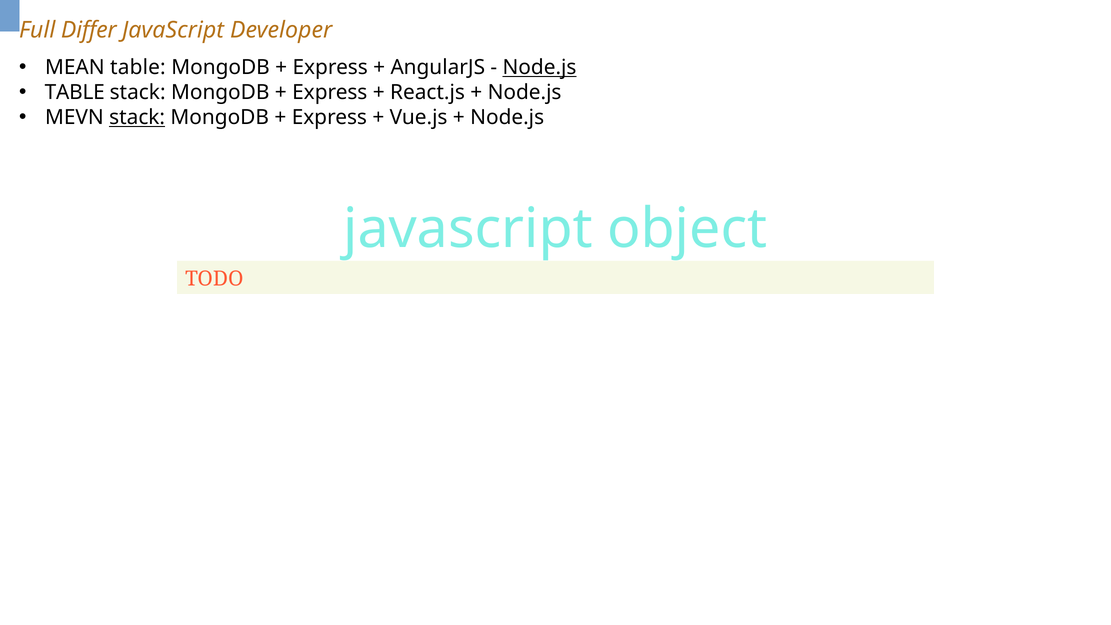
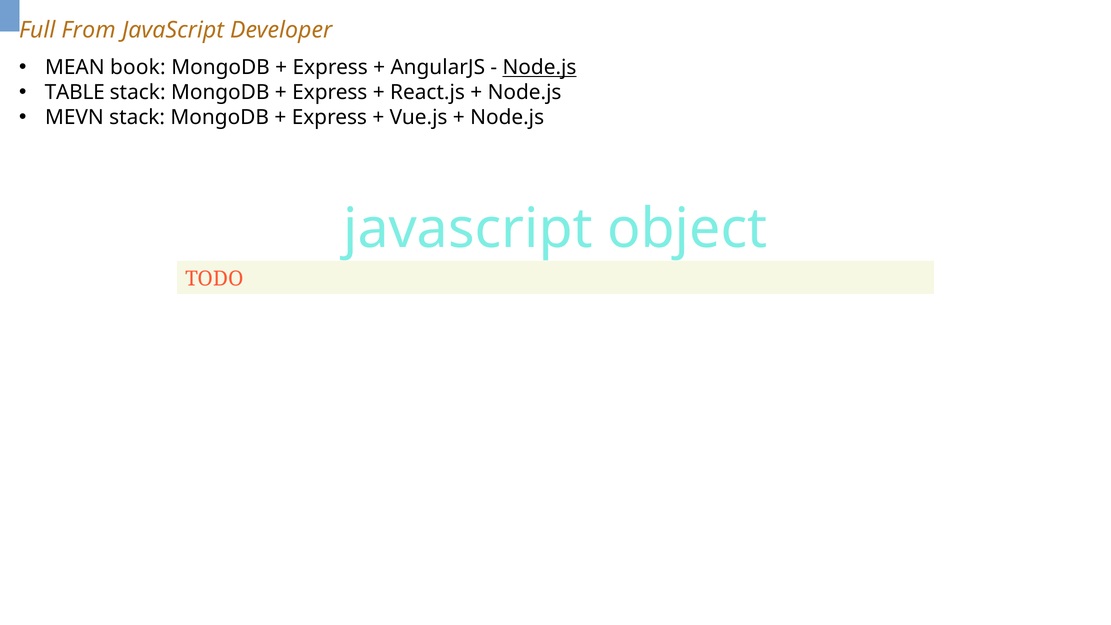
Differ: Differ -> From
MEAN table: table -> book
stack at (137, 118) underline: present -> none
